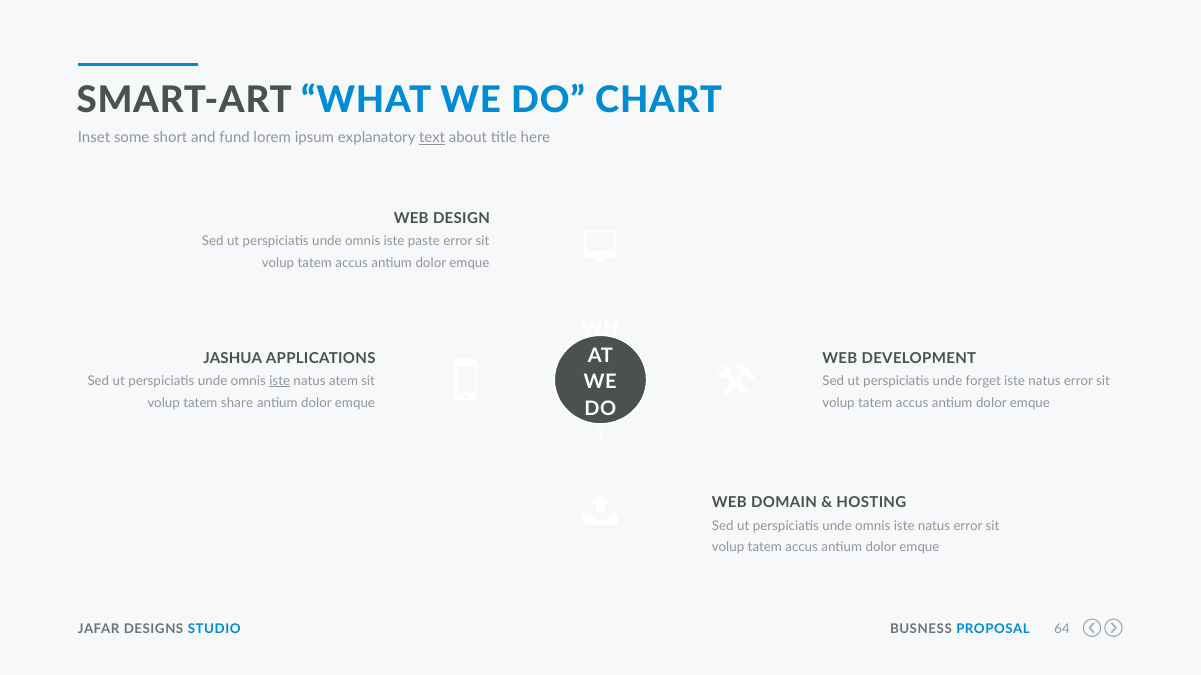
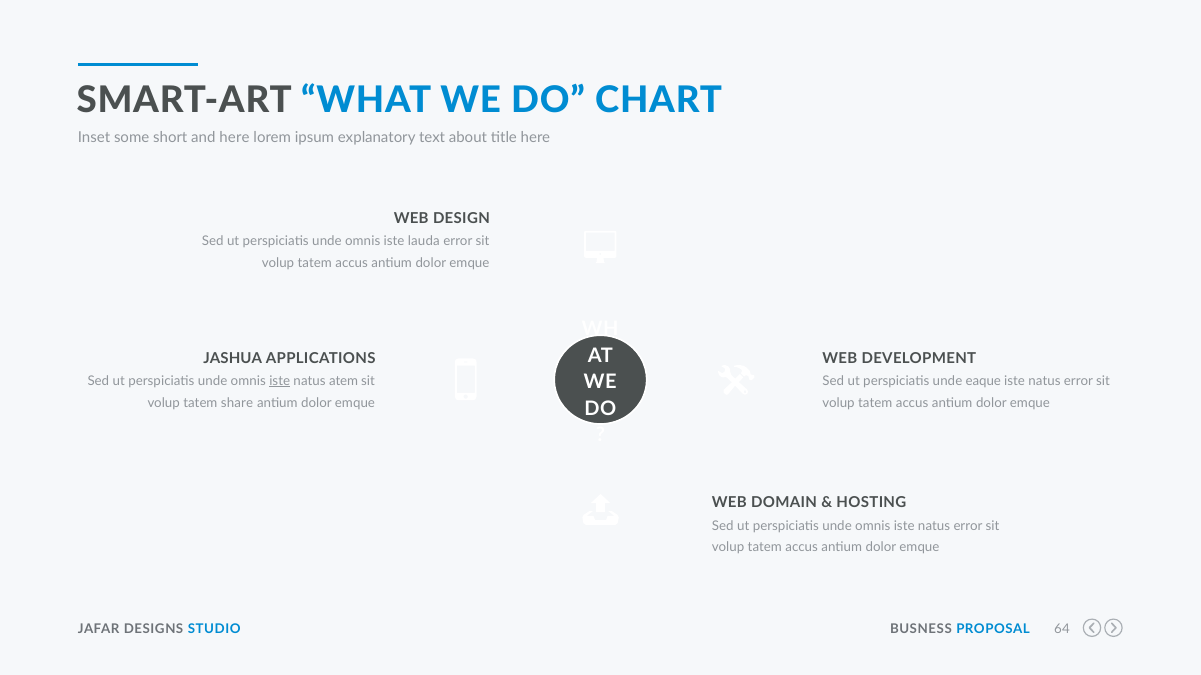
and fund: fund -> here
text underline: present -> none
paste: paste -> lauda
forget: forget -> eaque
